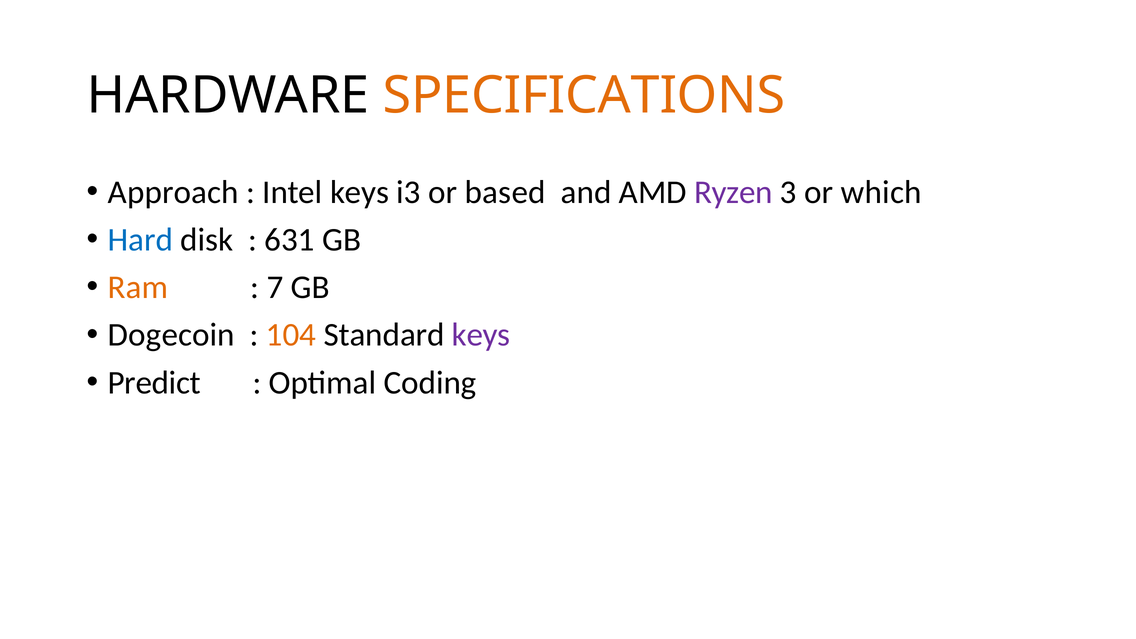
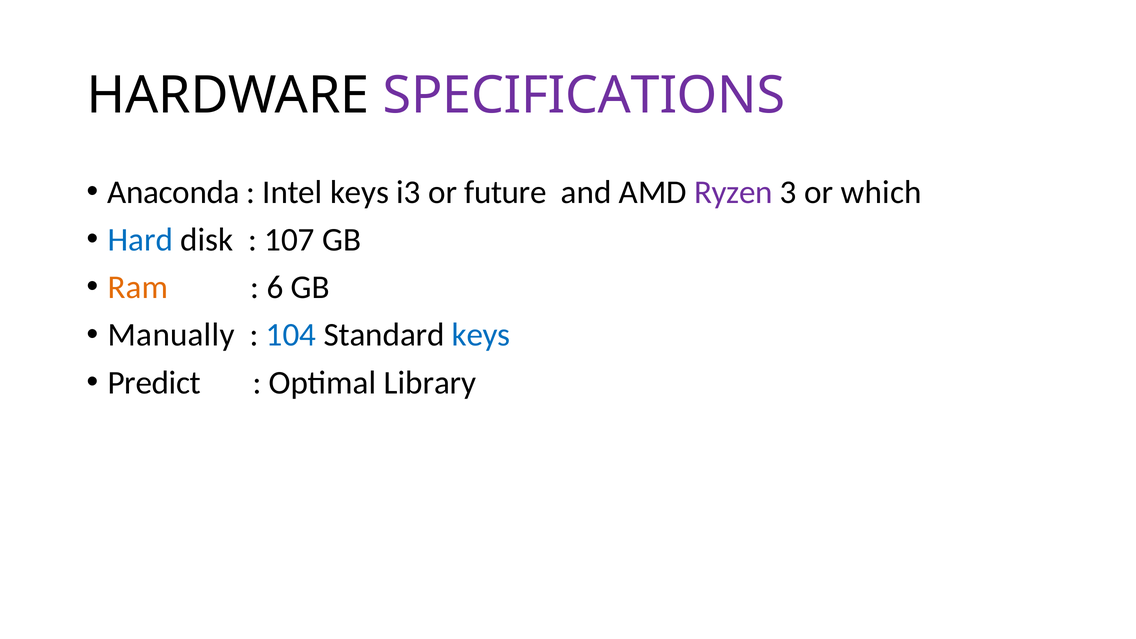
SPECIFICATIONS colour: orange -> purple
Approach: Approach -> Anaconda
based: based -> future
631: 631 -> 107
7: 7 -> 6
Dogecoin: Dogecoin -> Manually
104 colour: orange -> blue
keys at (481, 335) colour: purple -> blue
Coding: Coding -> Library
